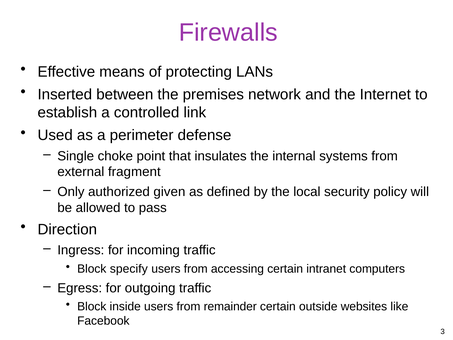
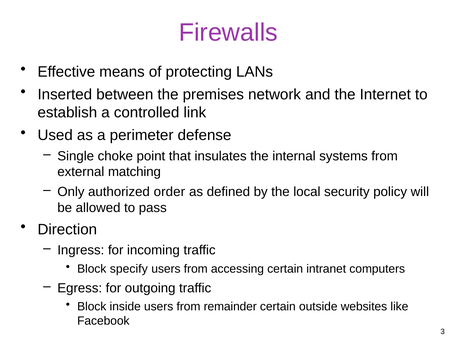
fragment: fragment -> matching
given: given -> order
